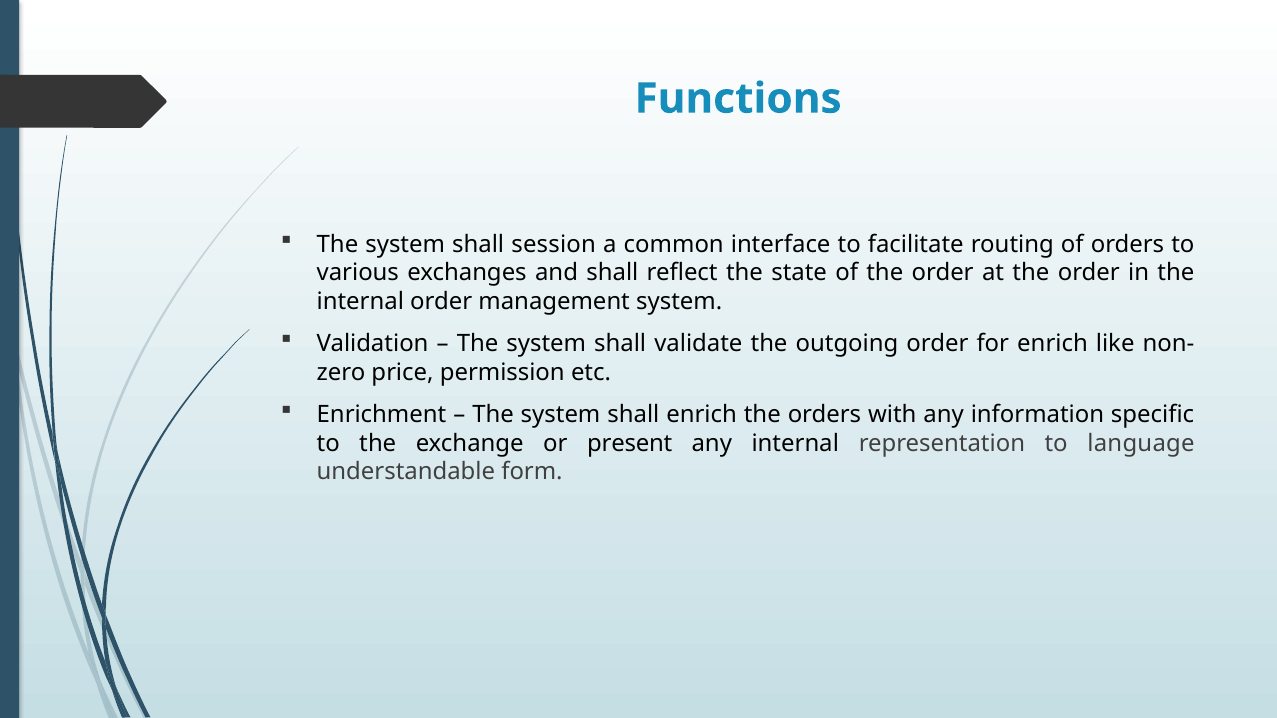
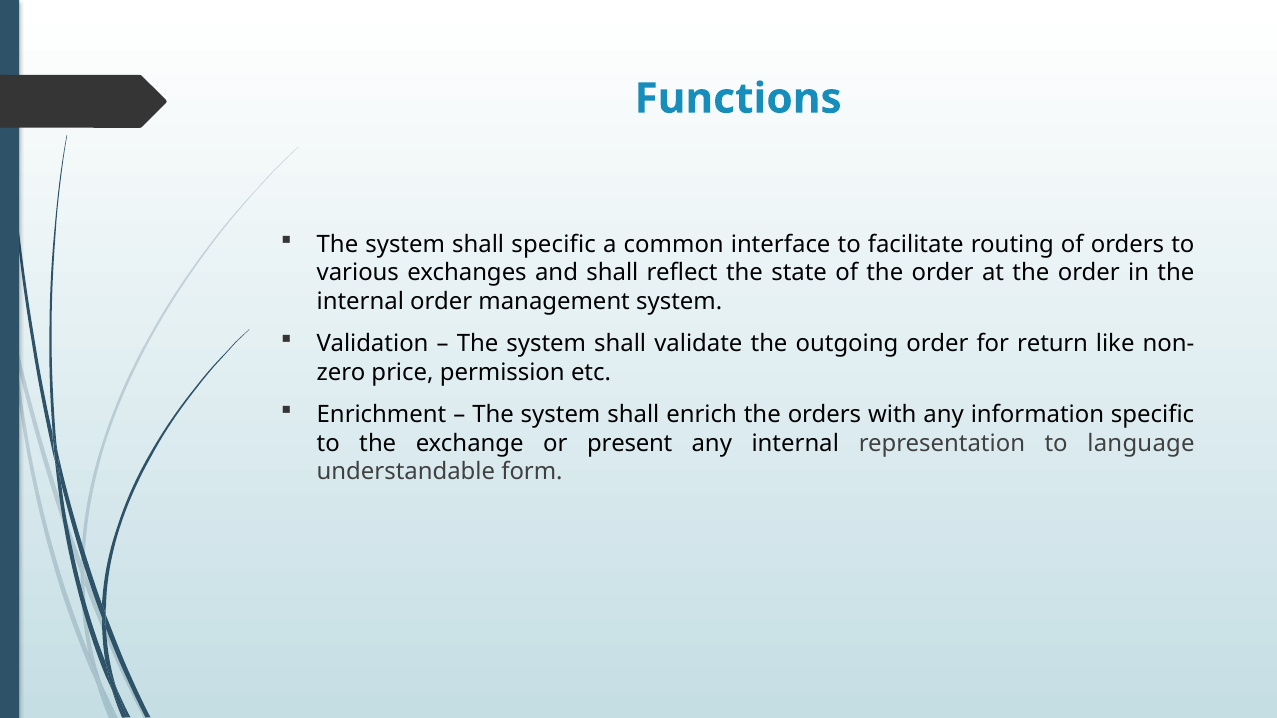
shall session: session -> specific
for enrich: enrich -> return
